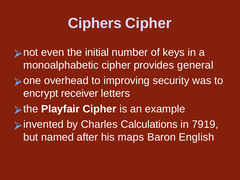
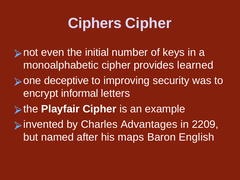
general: general -> learned
overhead: overhead -> deceptive
receiver: receiver -> informal
Calculations: Calculations -> Advantages
7919: 7919 -> 2209
